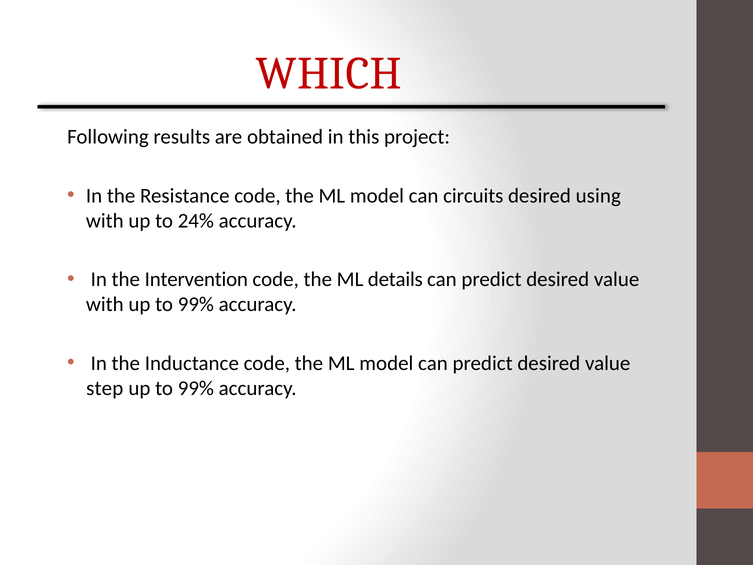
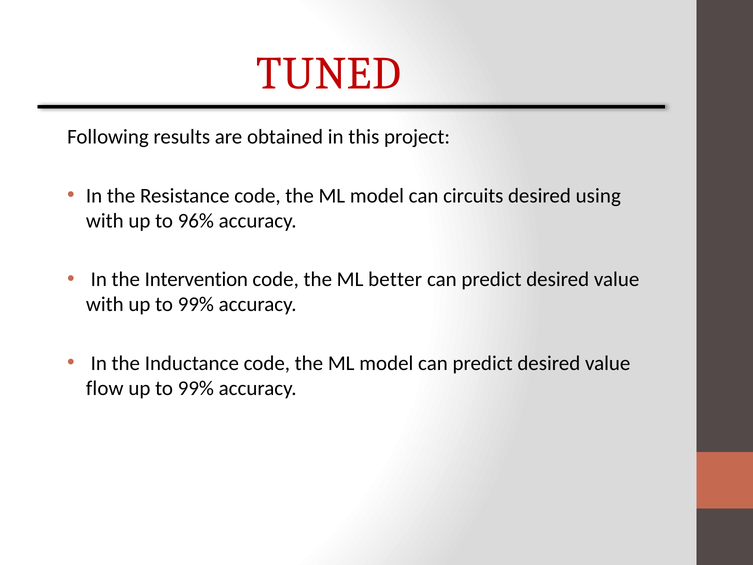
WHICH: WHICH -> TUNED
24%: 24% -> 96%
details: details -> better
step: step -> flow
